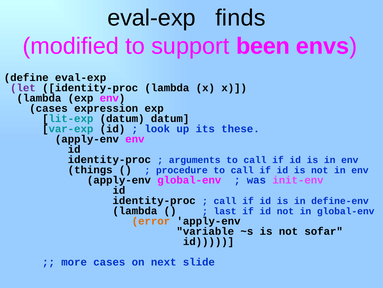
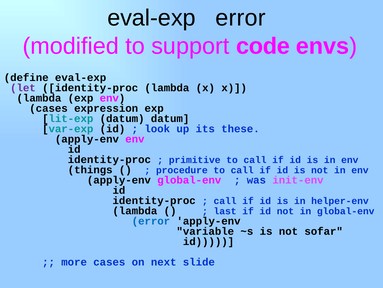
eval-exp finds: finds -> error
been: been -> code
arguments: arguments -> primitive
define-env: define-env -> helper-env
error at (151, 221) colour: orange -> blue
